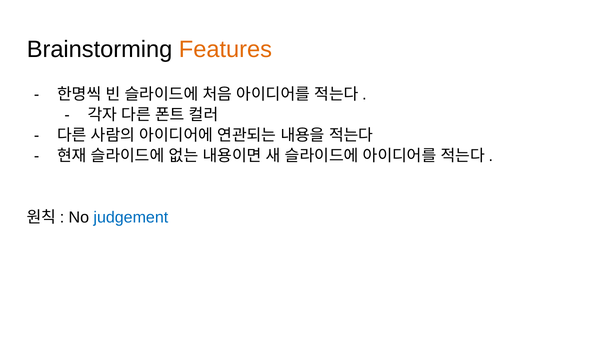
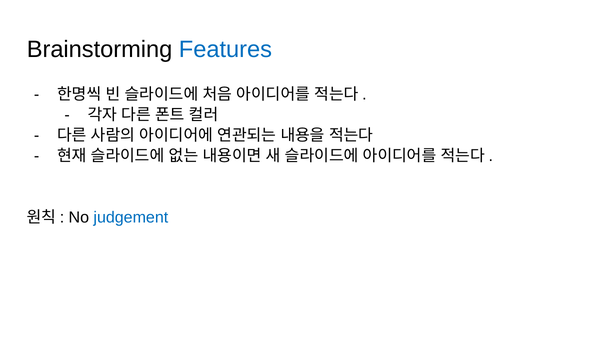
Features colour: orange -> blue
